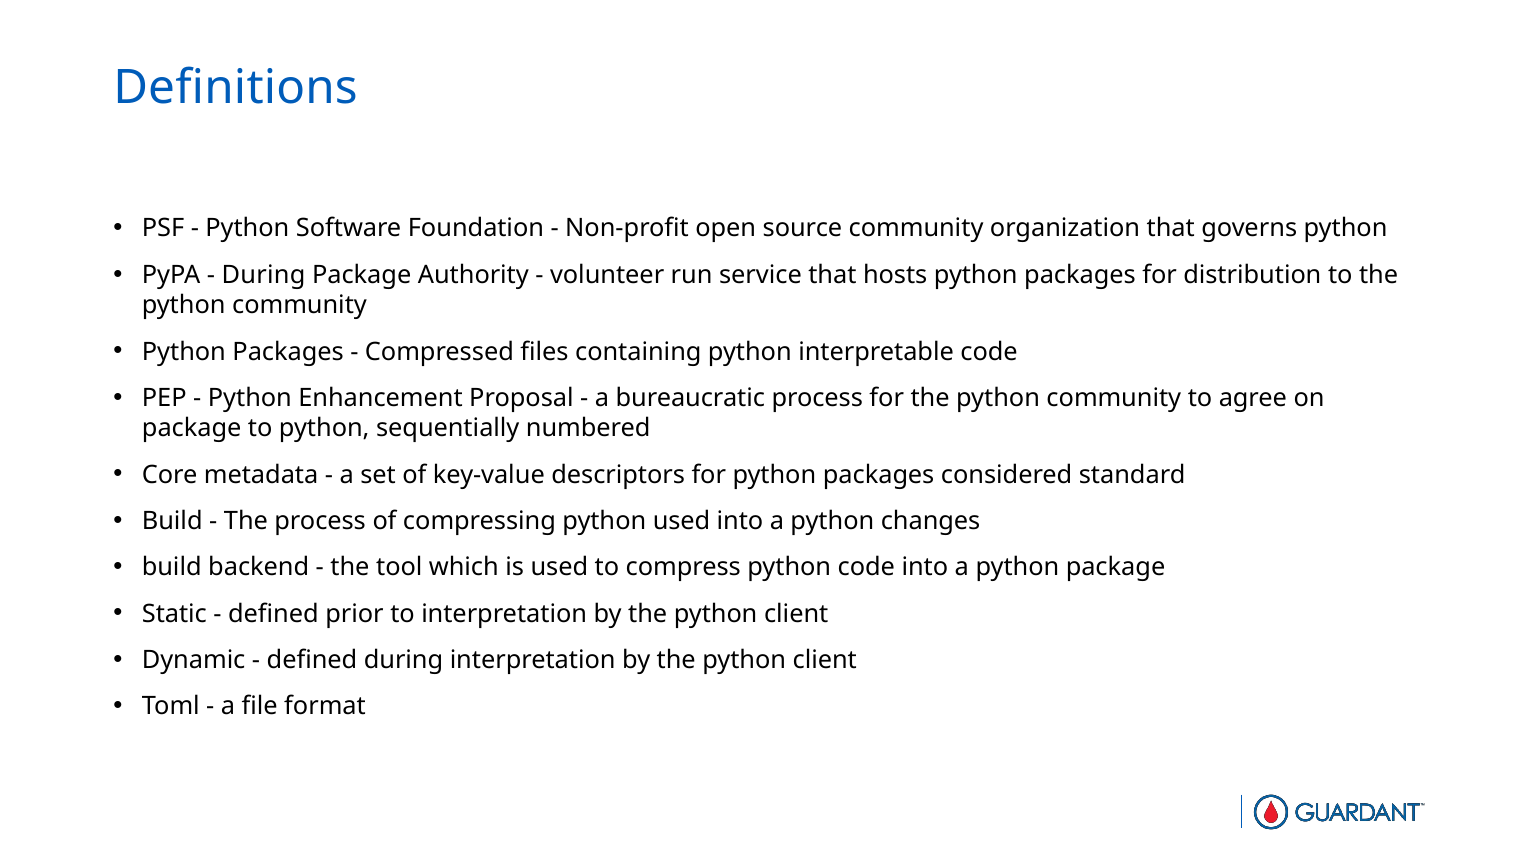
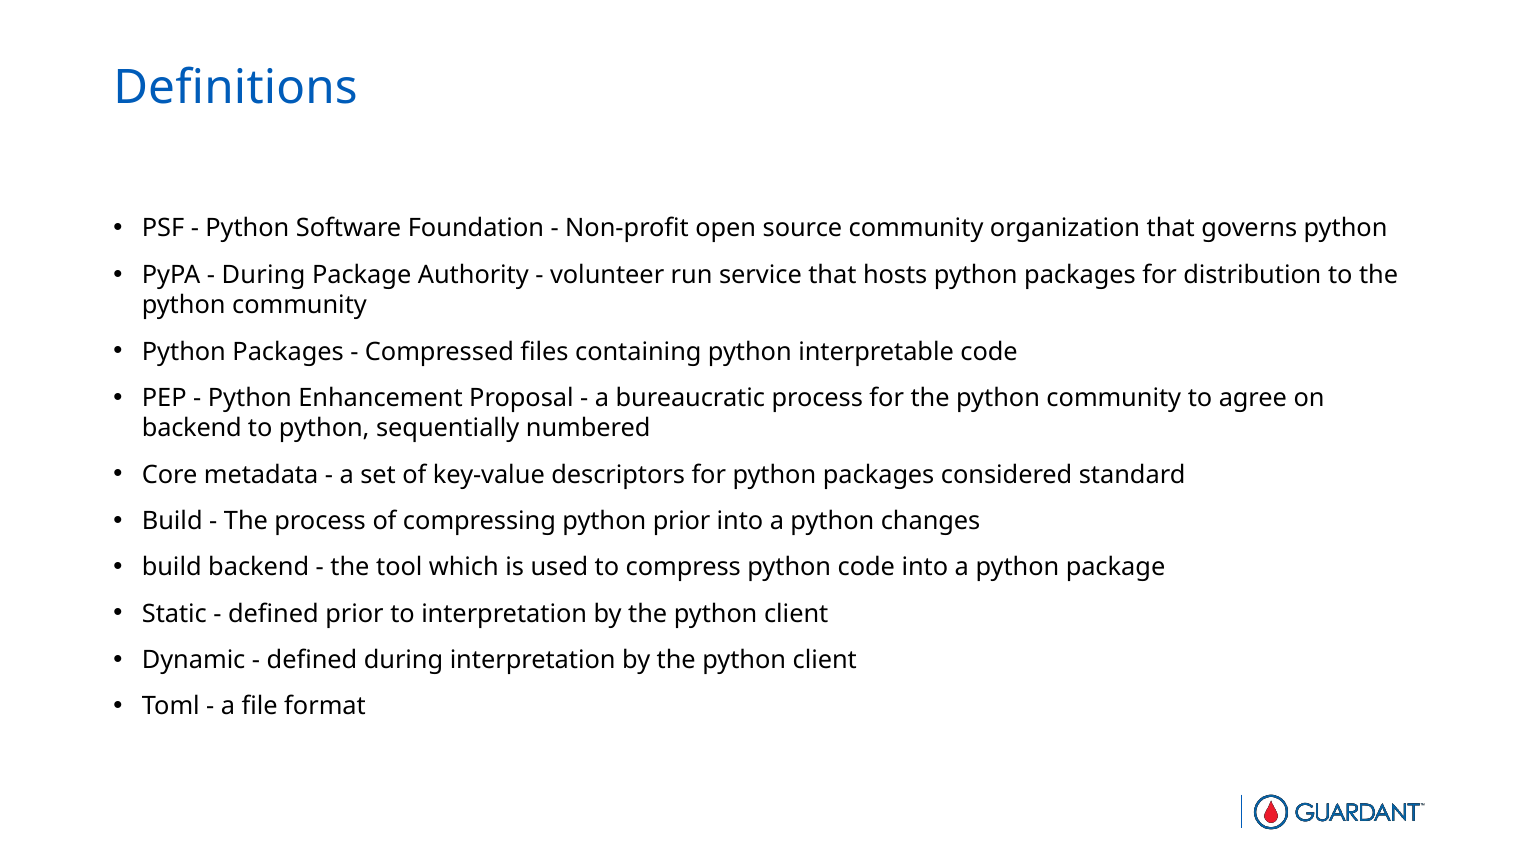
package at (192, 429): package -> backend
python used: used -> prior
